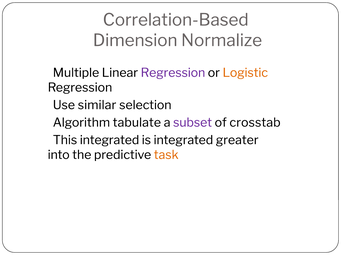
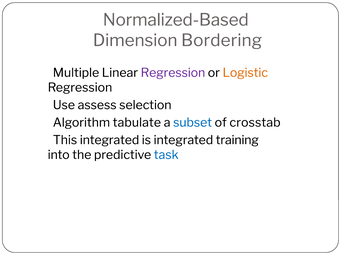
Correlation-Based: Correlation-Based -> Normalized-Based
Normalize: Normalize -> Bordering
similar: similar -> assess
subset colour: purple -> blue
greater: greater -> training
task colour: orange -> blue
